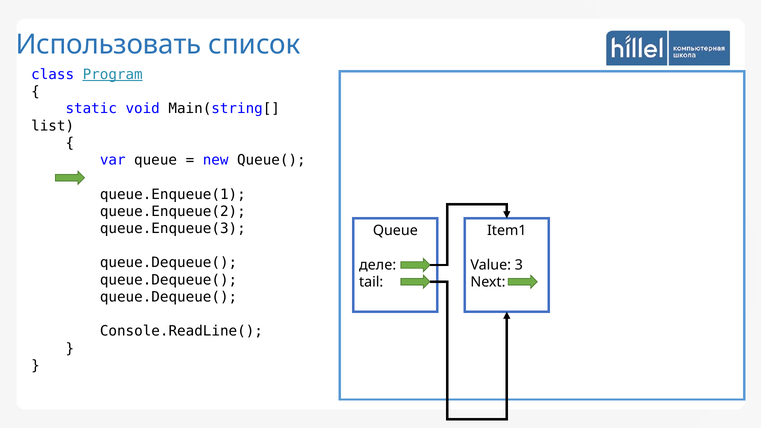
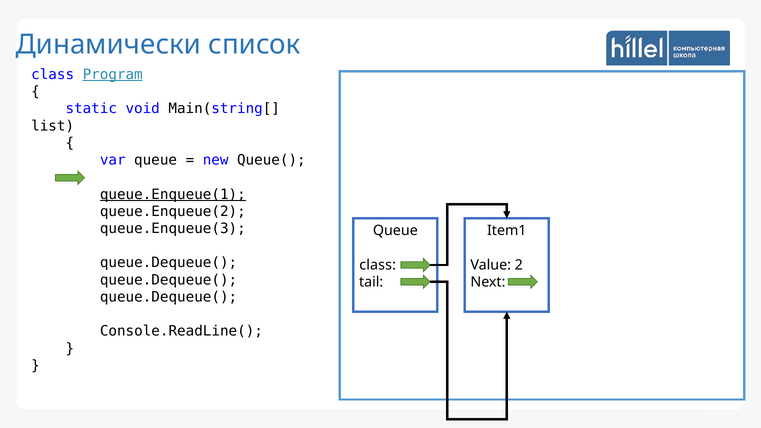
Использовать: Использовать -> Динамически
queue.Enqueue(1 underline: none -> present
деле at (378, 265): деле -> class
3: 3 -> 2
